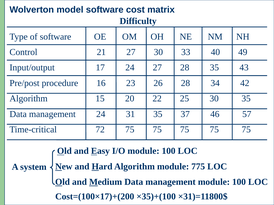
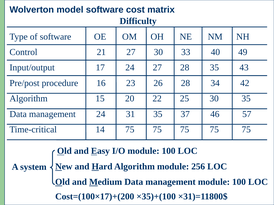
72: 72 -> 14
775: 775 -> 256
